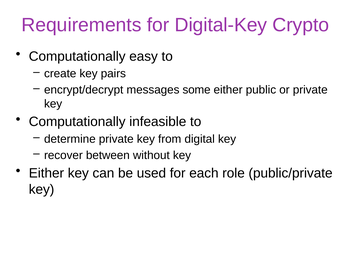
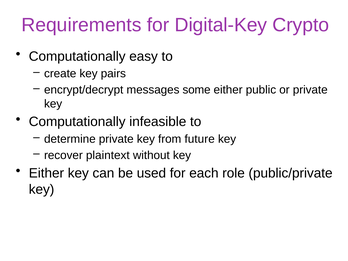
digital: digital -> future
between: between -> plaintext
